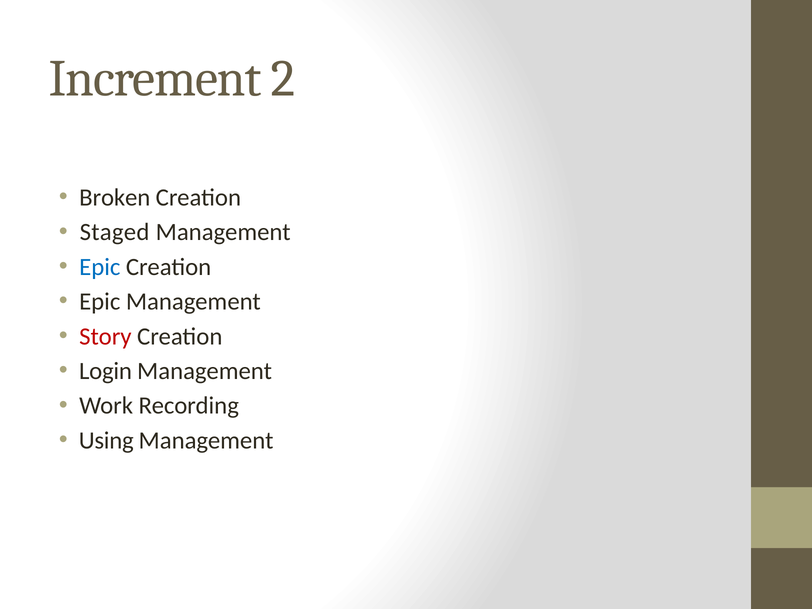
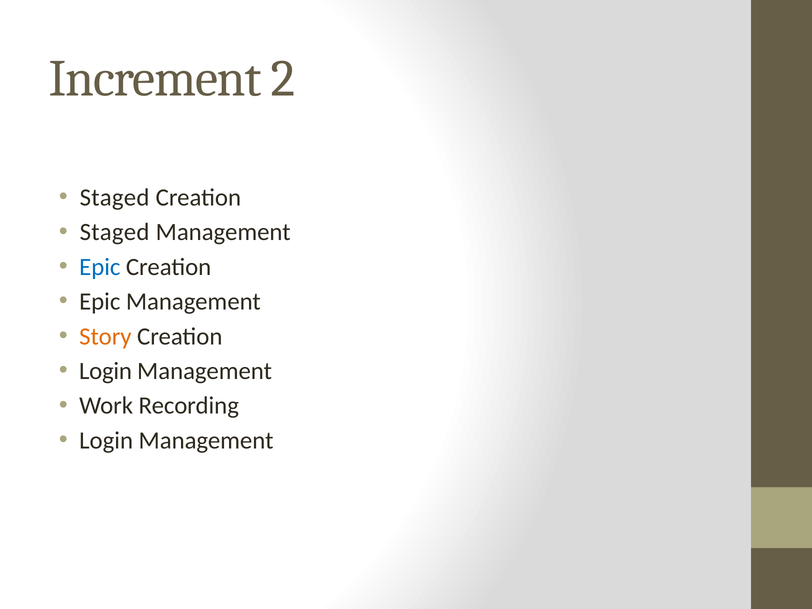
Broken at (115, 197): Broken -> Staged
Story colour: red -> orange
Using at (106, 441): Using -> Login
